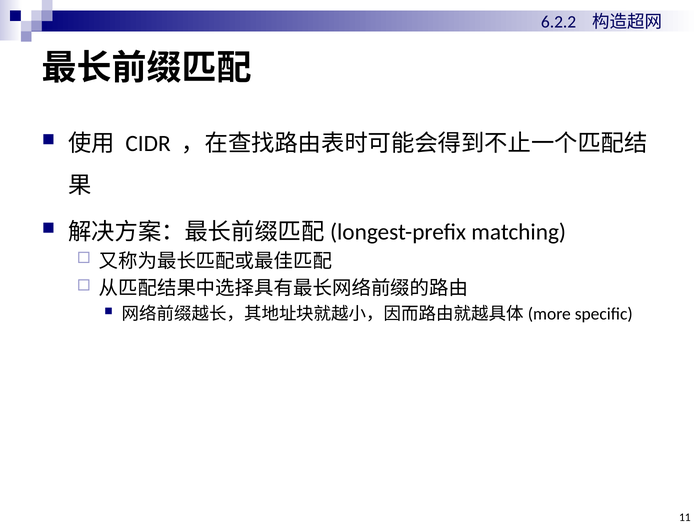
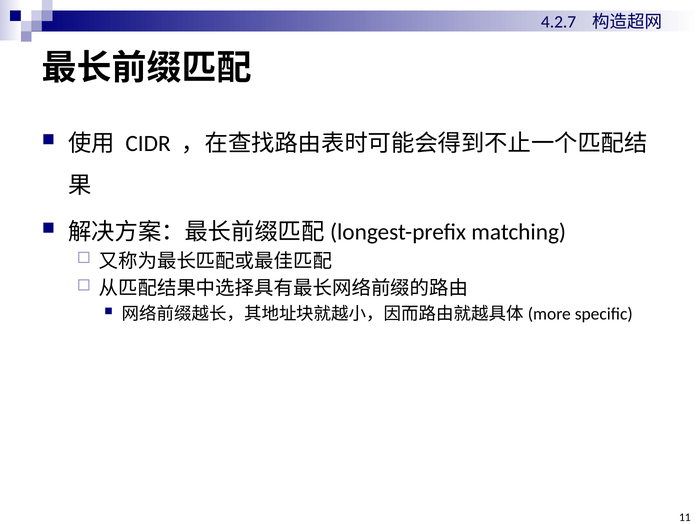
6.2.2: 6.2.2 -> 4.2.7
